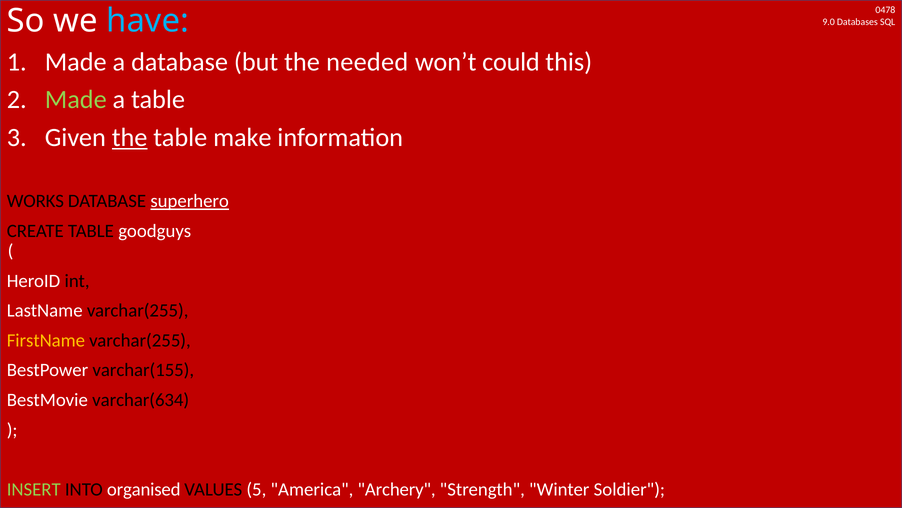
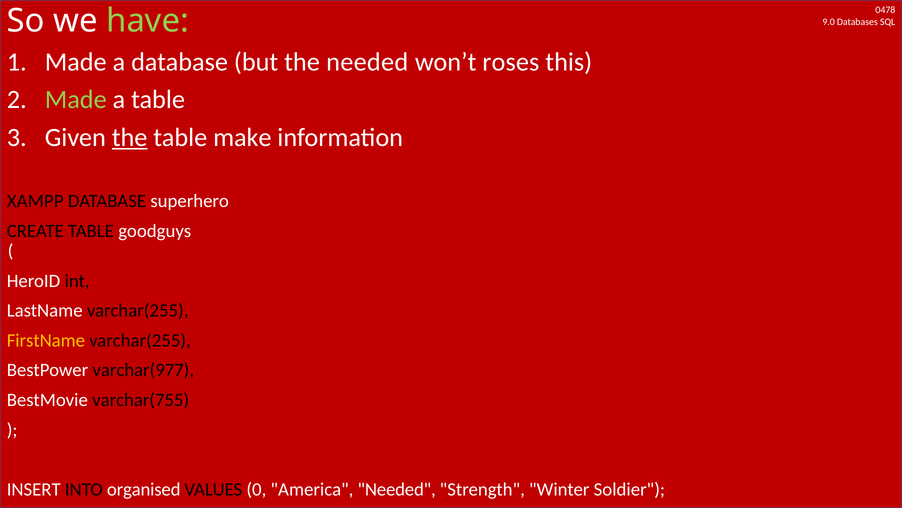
have colour: light blue -> light green
could: could -> roses
WORKS: WORKS -> XAMPP
superhero underline: present -> none
varchar(155: varchar(155 -> varchar(977
varchar(634: varchar(634 -> varchar(755
INSERT colour: light green -> white
5: 5 -> 0
America Archery: Archery -> Needed
